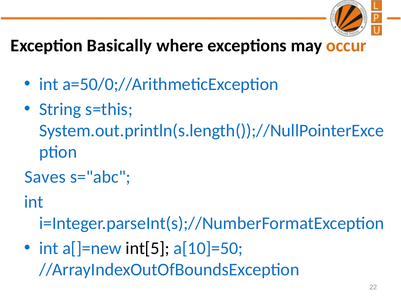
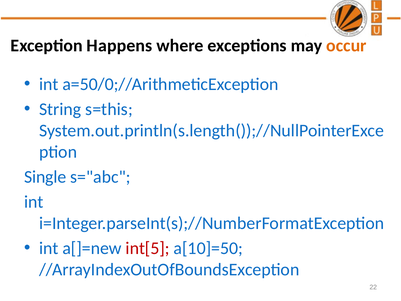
Basically: Basically -> Happens
Saves: Saves -> Single
int[5 colour: black -> red
